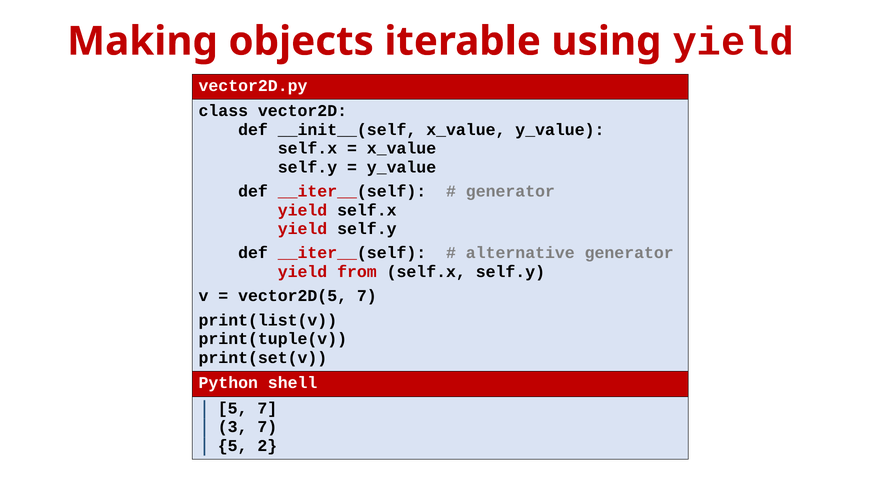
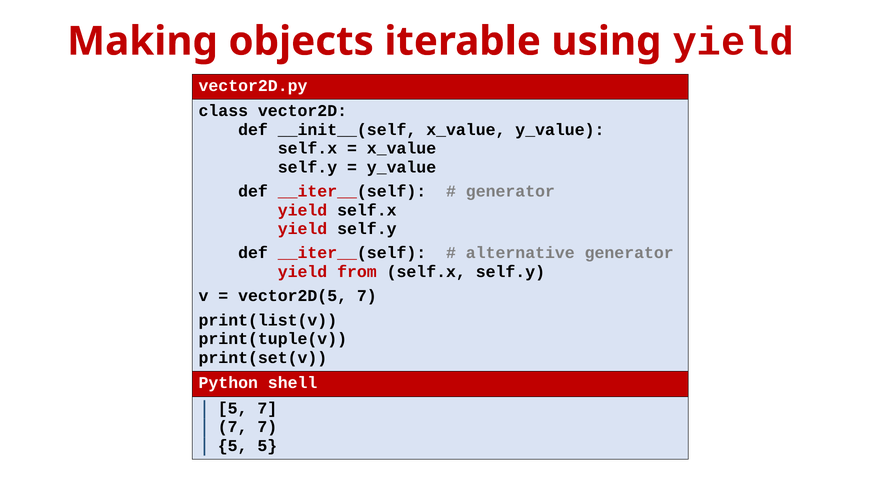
3 at (233, 427): 3 -> 7
5 2: 2 -> 5
